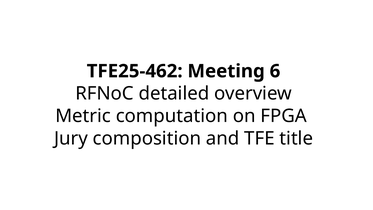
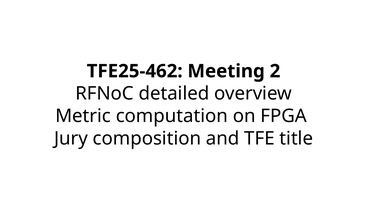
6: 6 -> 2
